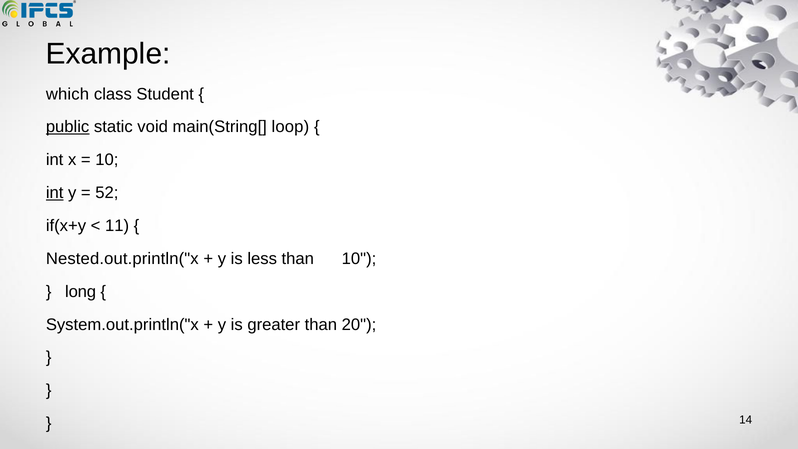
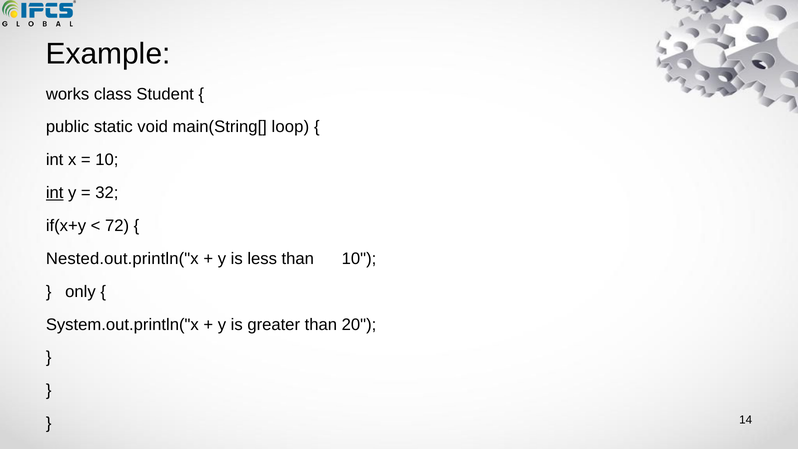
which: which -> works
public underline: present -> none
52: 52 -> 32
11: 11 -> 72
long: long -> only
